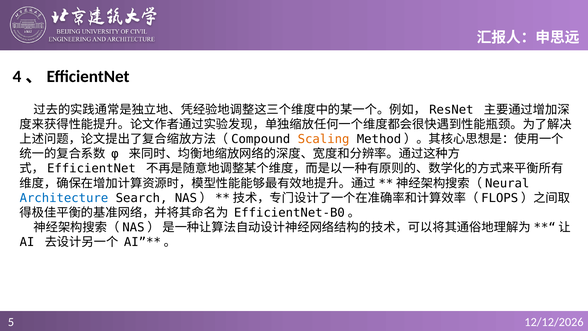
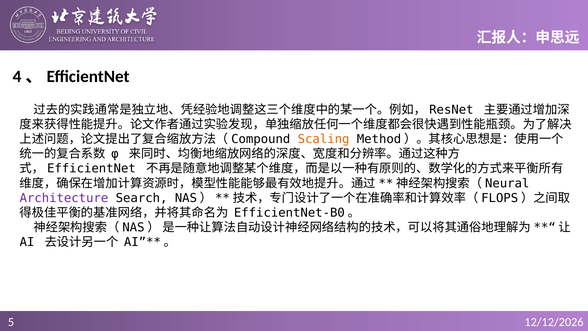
Architecture colour: blue -> purple
